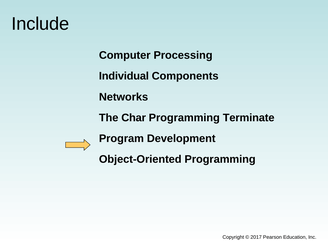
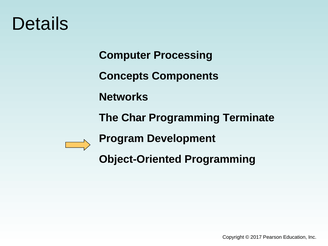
Include: Include -> Details
Individual: Individual -> Concepts
